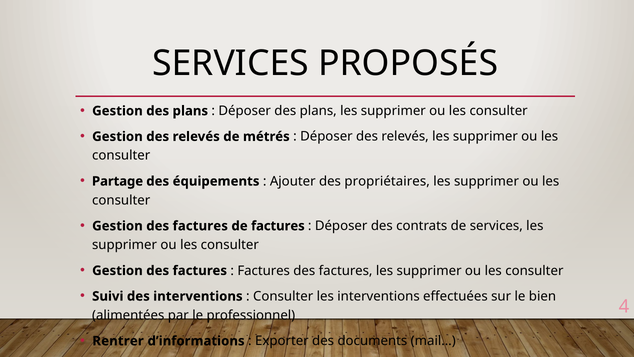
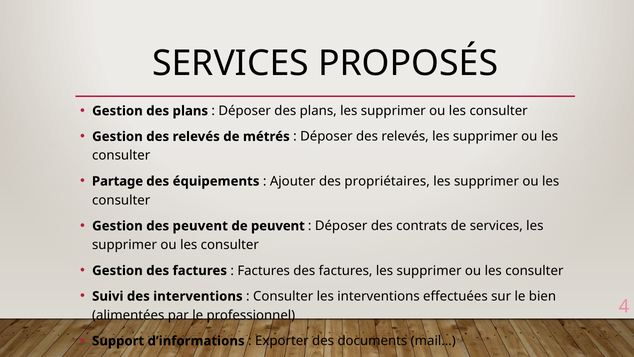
factures at (200, 226): factures -> peuvent
de factures: factures -> peuvent
Rentrer: Rentrer -> Support
